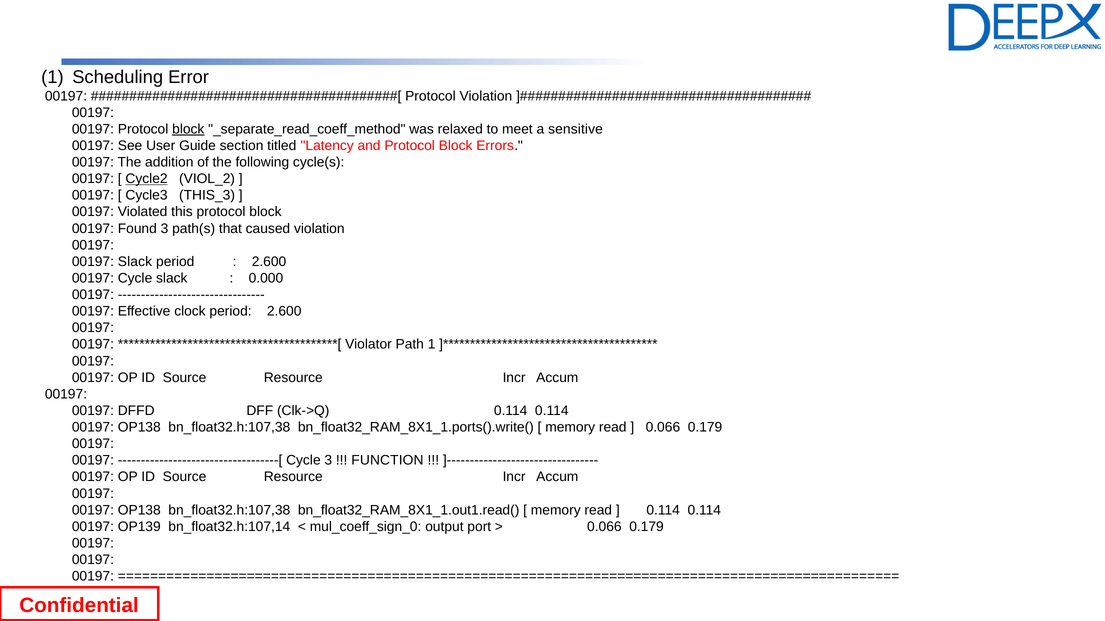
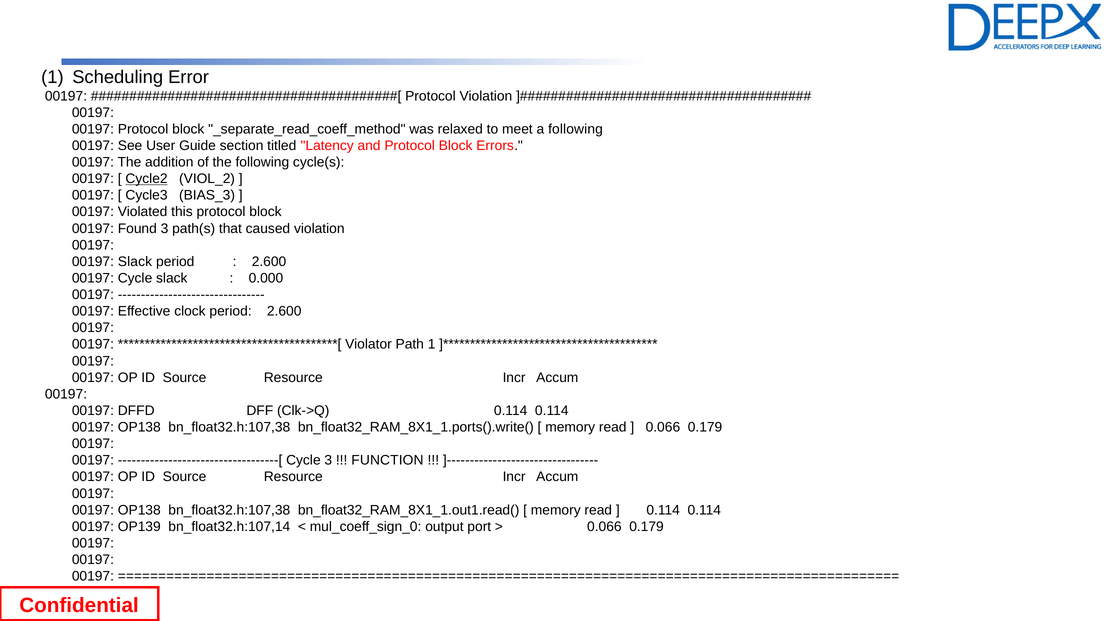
block at (188, 129) underline: present -> none
a sensitive: sensitive -> following
THIS_3: THIS_3 -> BIAS_3
